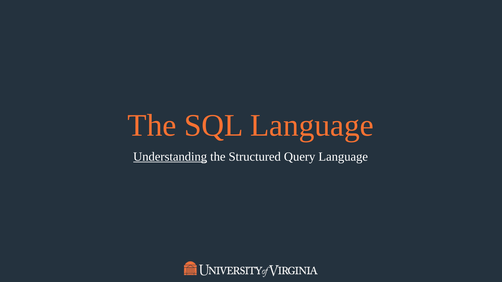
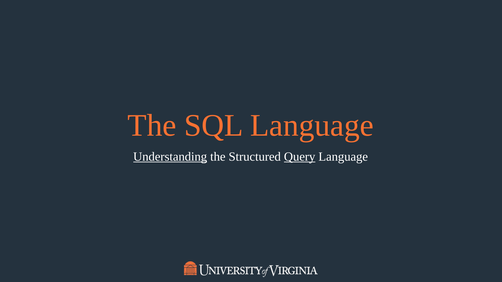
Query underline: none -> present
